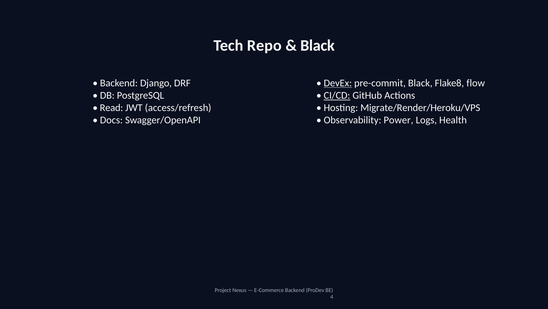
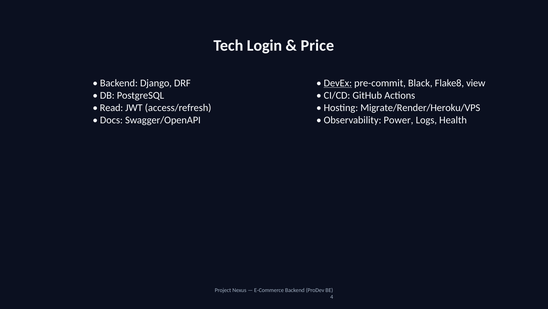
Repo: Repo -> Login
Black at (317, 46): Black -> Price
flow: flow -> view
CI/CD underline: present -> none
